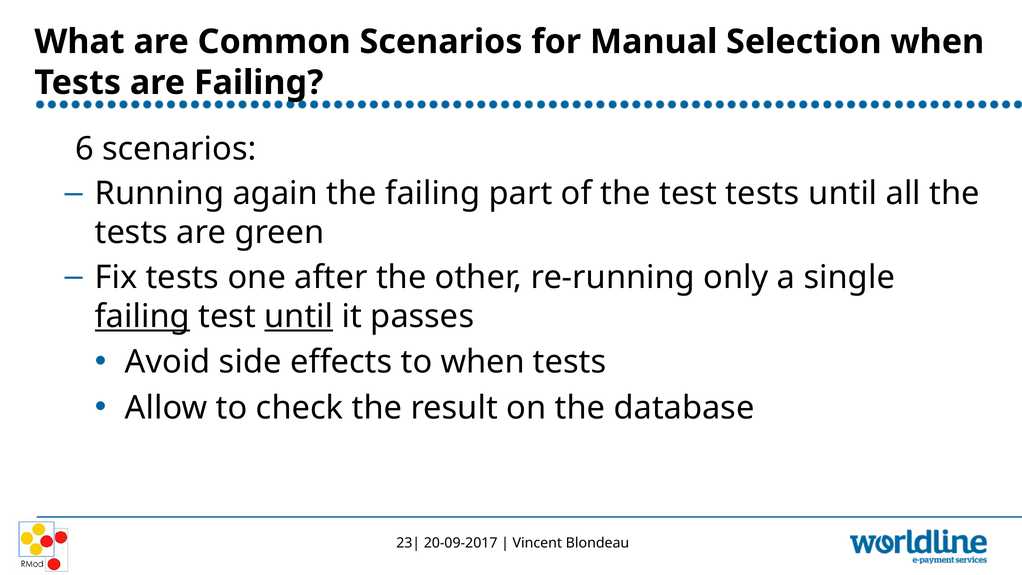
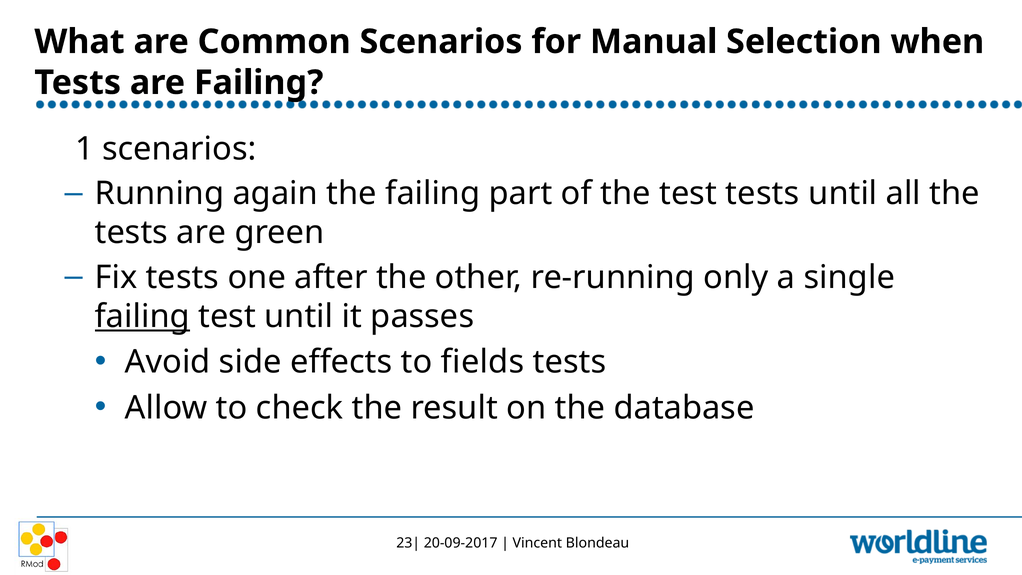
6: 6 -> 1
until at (299, 316) underline: present -> none
to when: when -> fields
